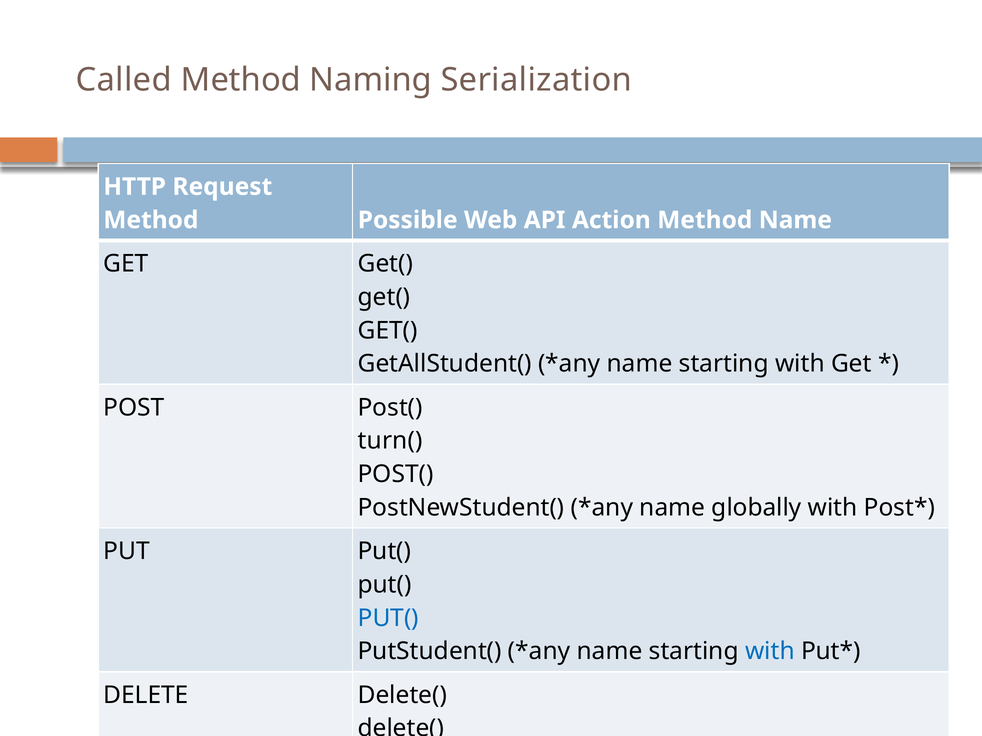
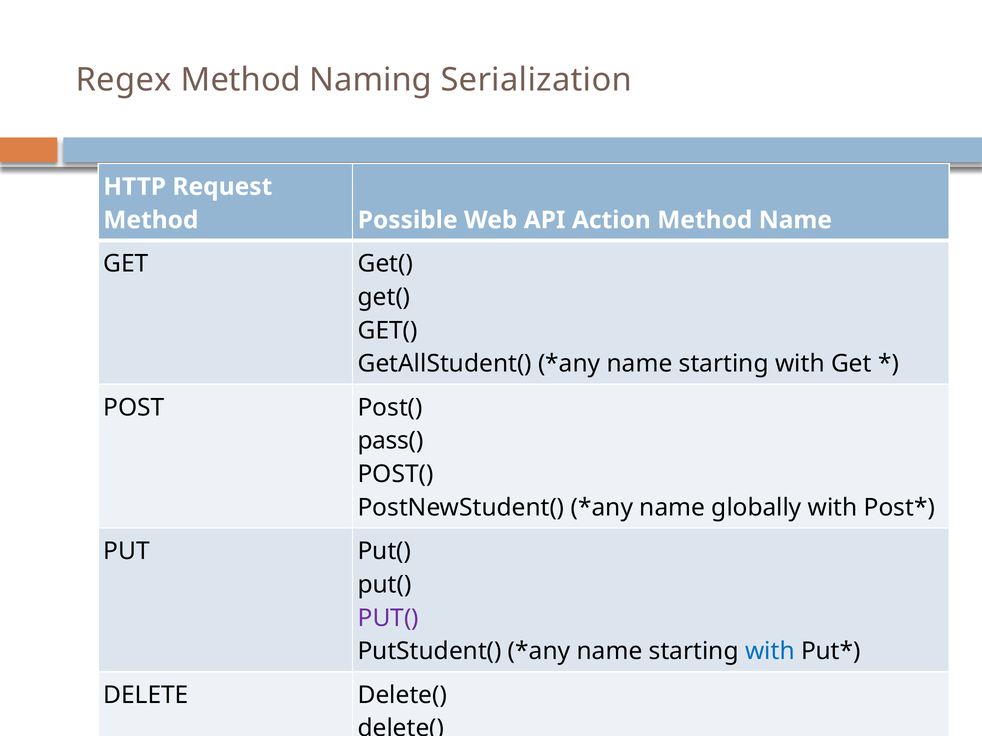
Called: Called -> Regex
turn(: turn( -> pass(
PUT( at (388, 618) colour: blue -> purple
